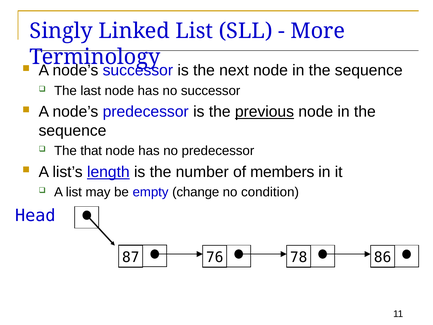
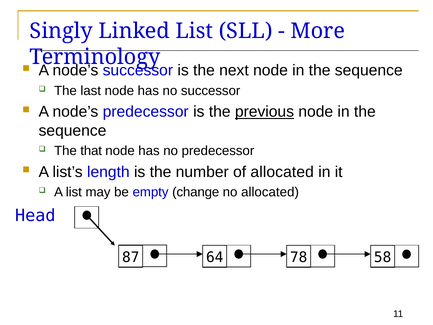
length underline: present -> none
of members: members -> allocated
no condition: condition -> allocated
76: 76 -> 64
86: 86 -> 58
